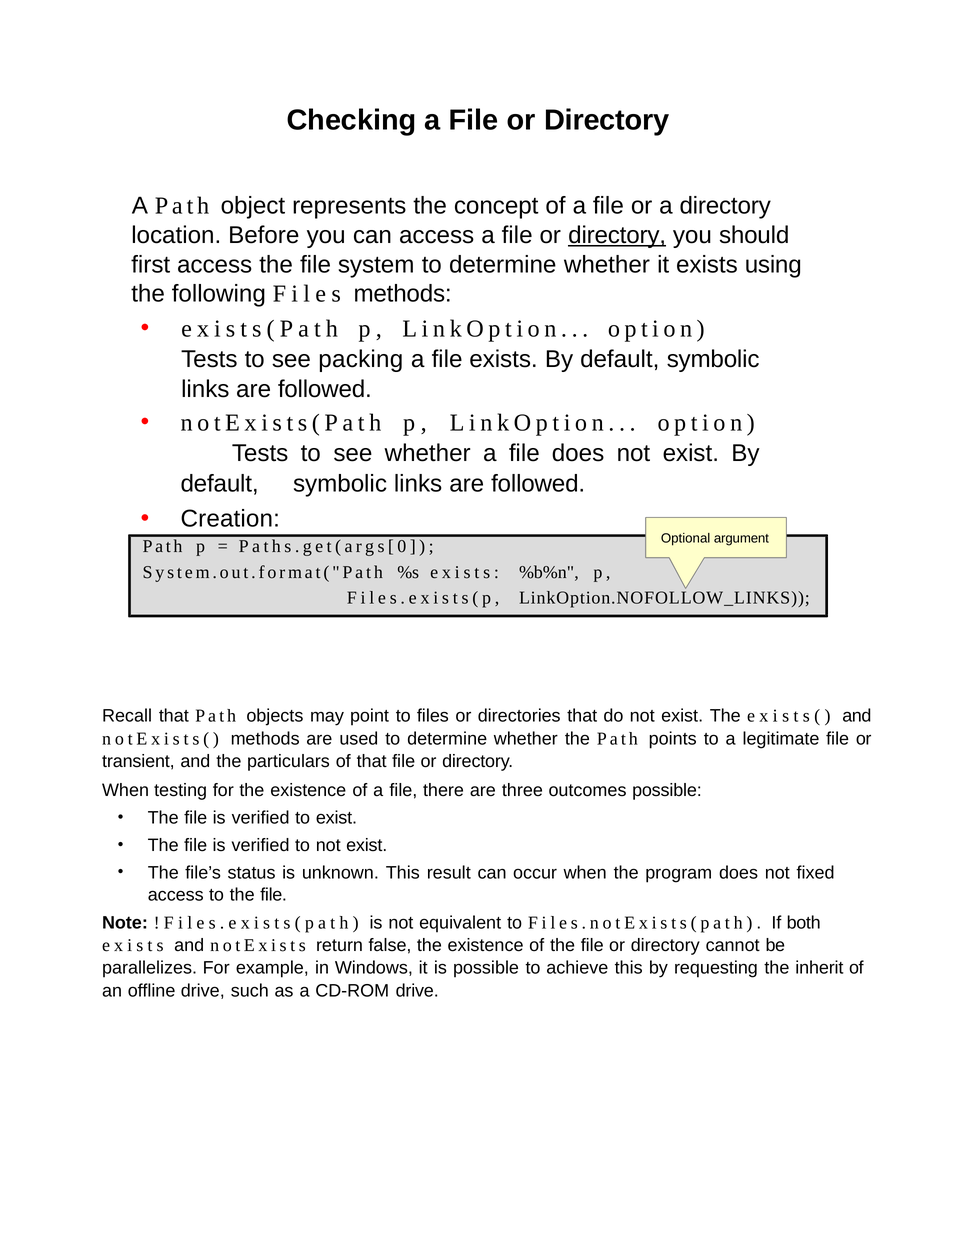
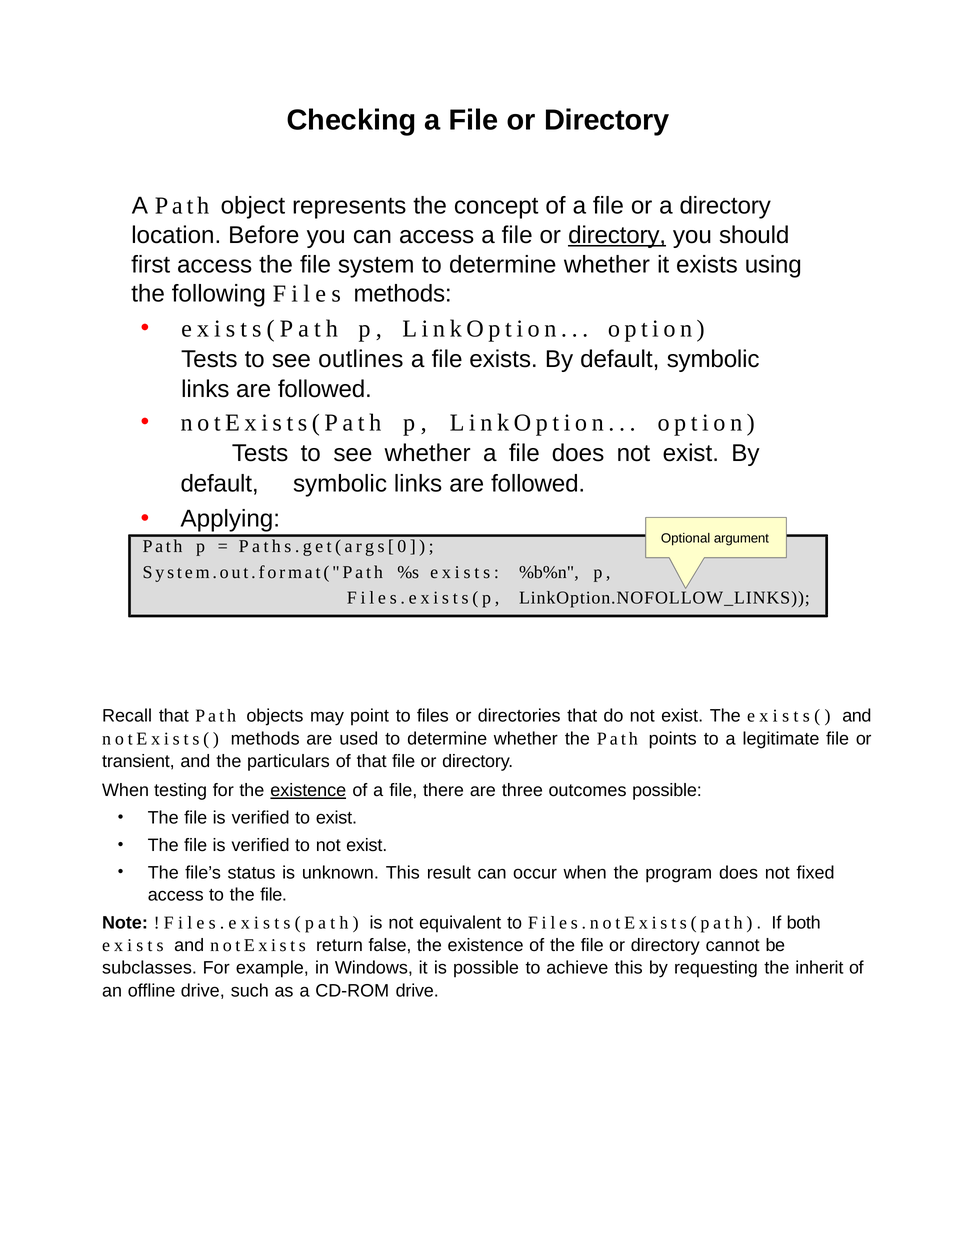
packing: packing -> outlines
Creation: Creation -> Applying
existence at (308, 791) underline: none -> present
parallelizes: parallelizes -> subclasses
